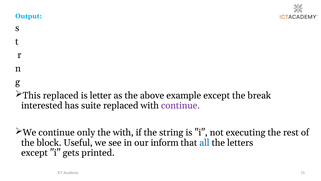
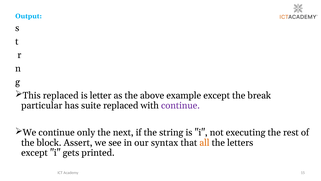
interested: interested -> particular
the with: with -> next
Useful: Useful -> Assert
inform: inform -> syntax
all colour: blue -> orange
